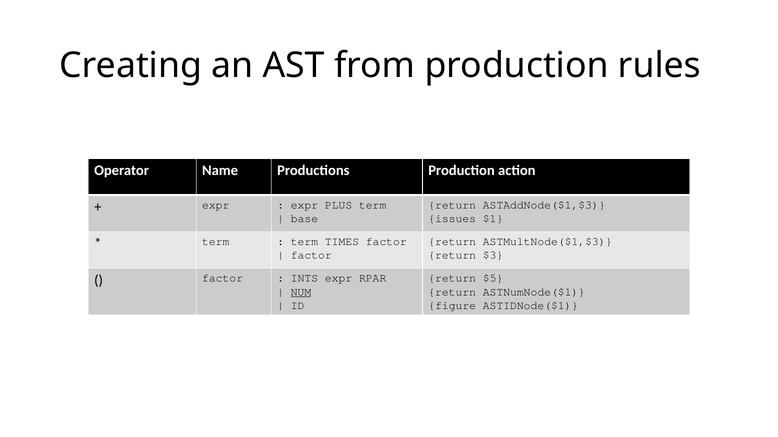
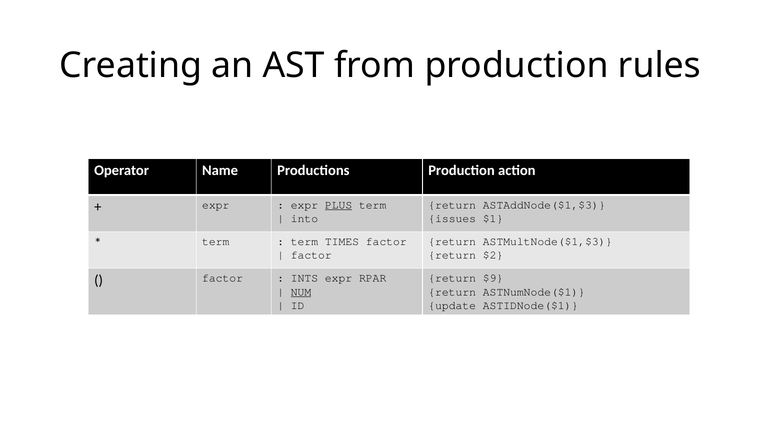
PLUS underline: none -> present
base: base -> into
$3: $3 -> $2
$5: $5 -> $9
figure: figure -> update
